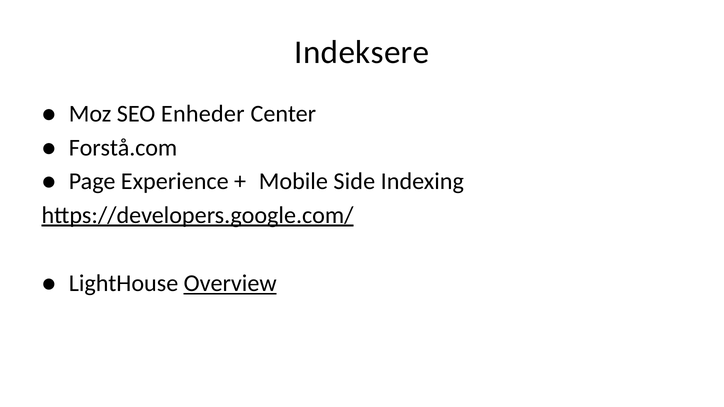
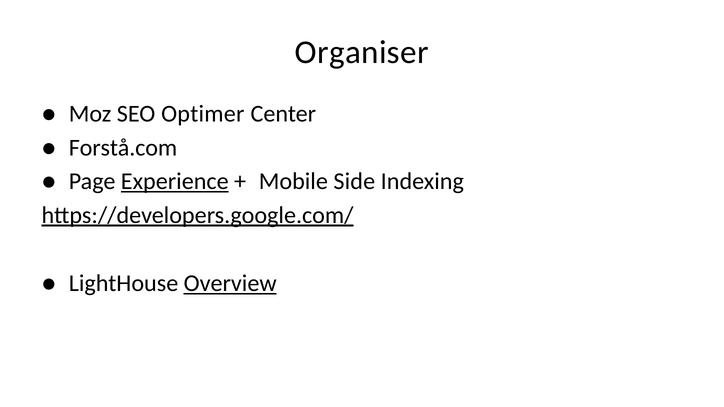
Indeksere: Indeksere -> Organiser
Enheder: Enheder -> Optimer
Experience underline: none -> present
